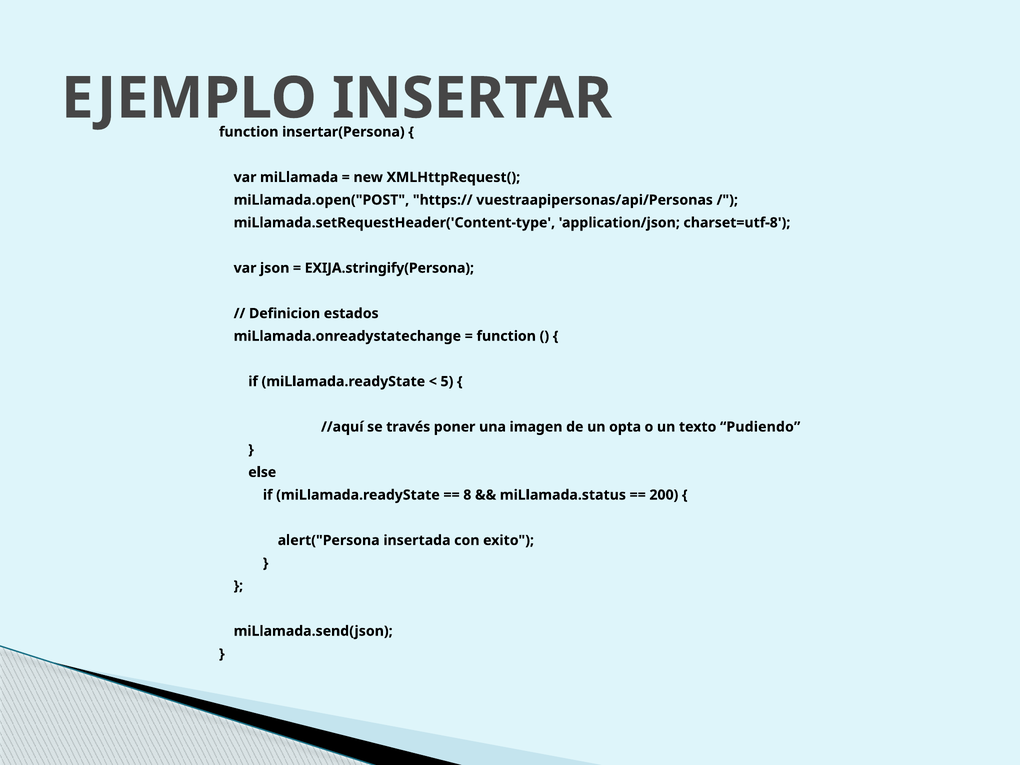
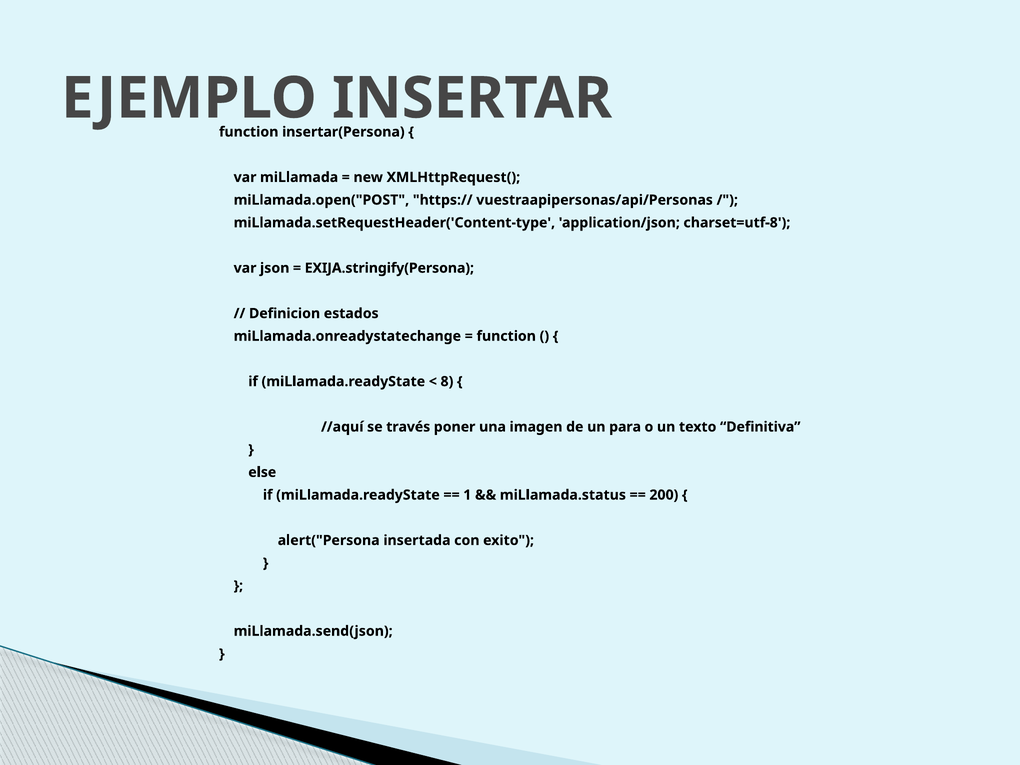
5: 5 -> 8
opta: opta -> para
Pudiendo: Pudiendo -> Definitiva
8: 8 -> 1
